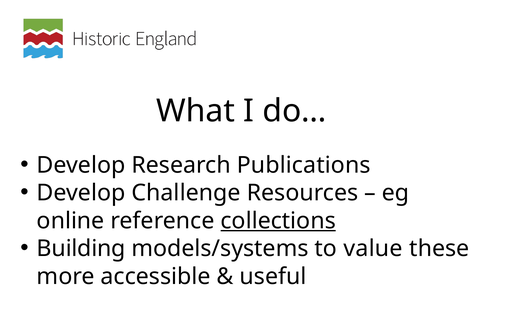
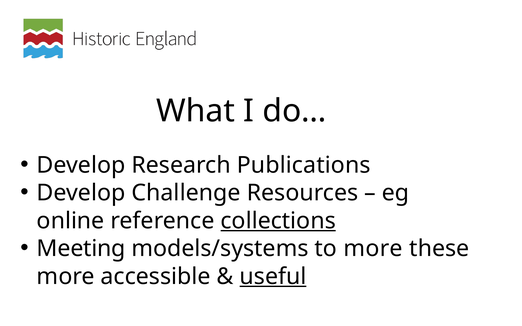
Building: Building -> Meeting
to value: value -> more
useful underline: none -> present
